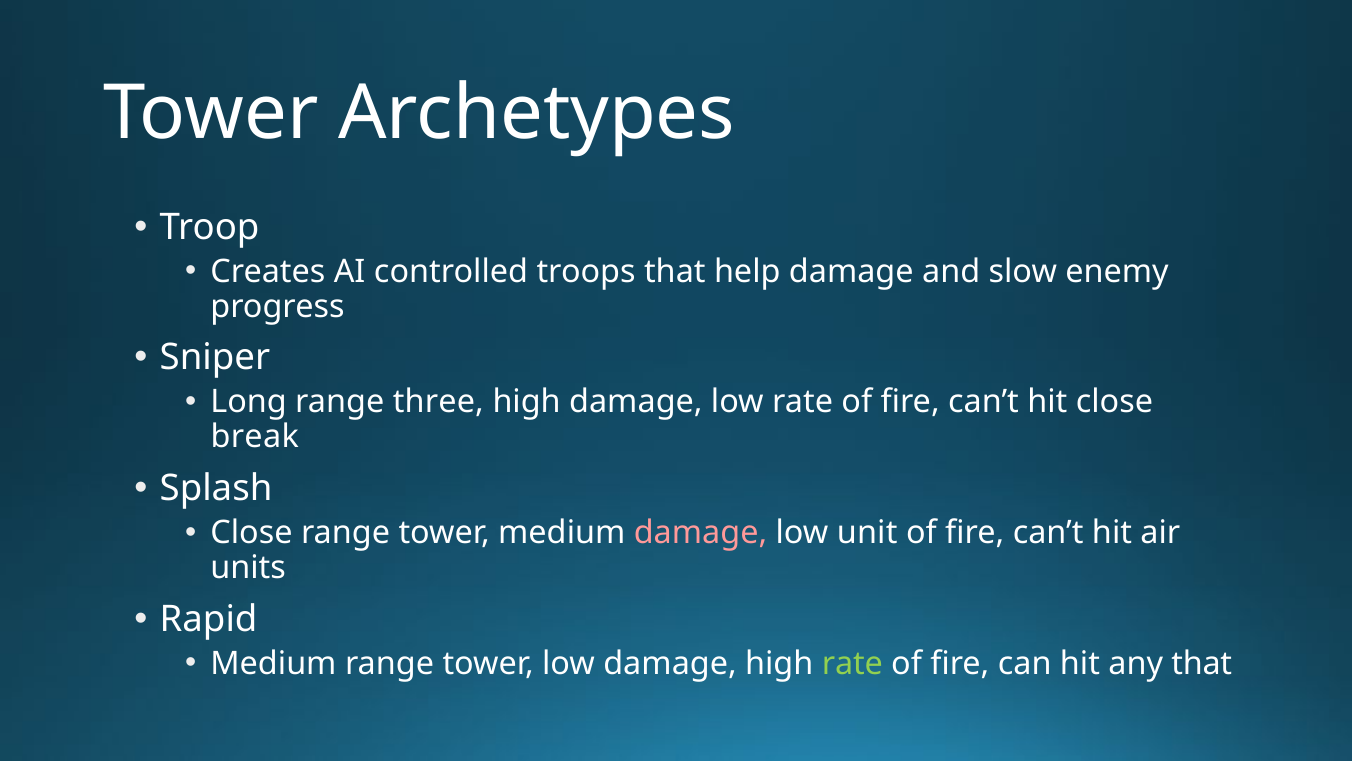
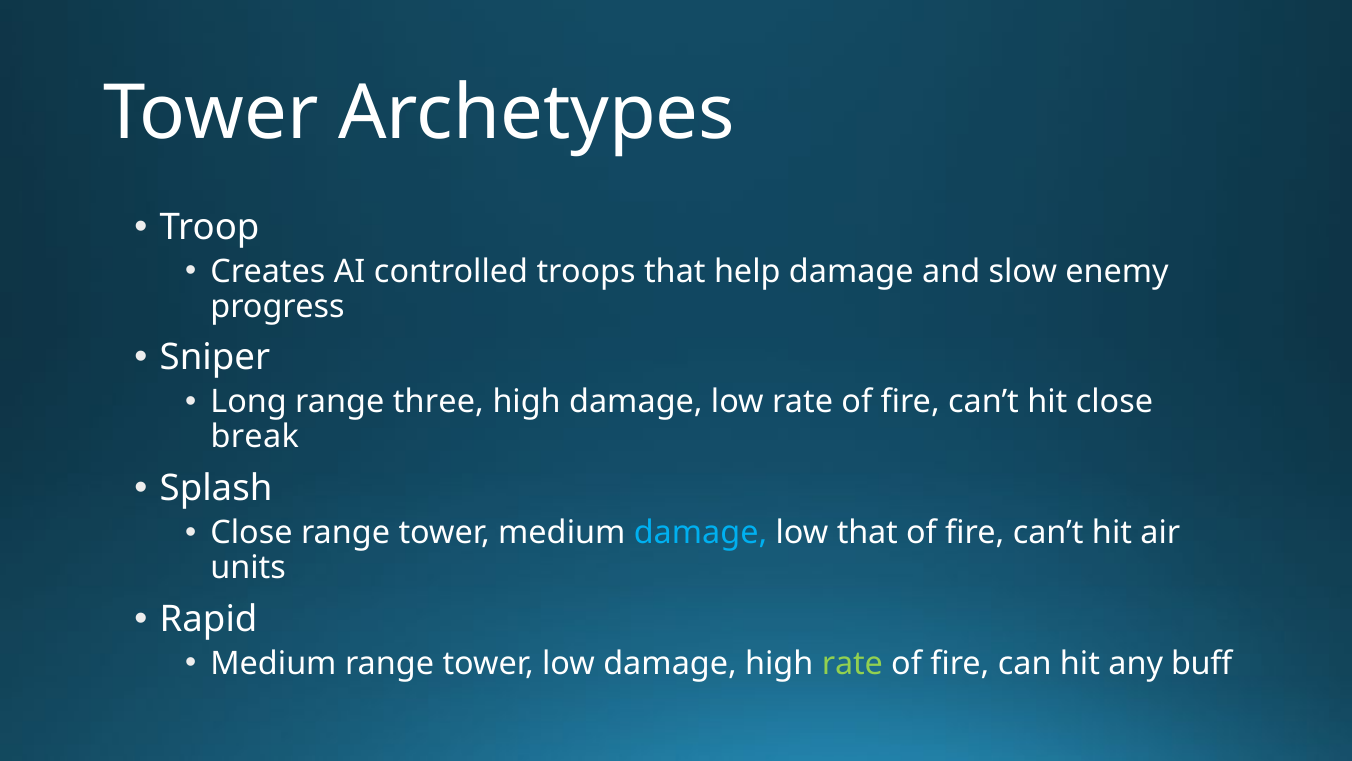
damage at (700, 533) colour: pink -> light blue
low unit: unit -> that
any that: that -> buff
